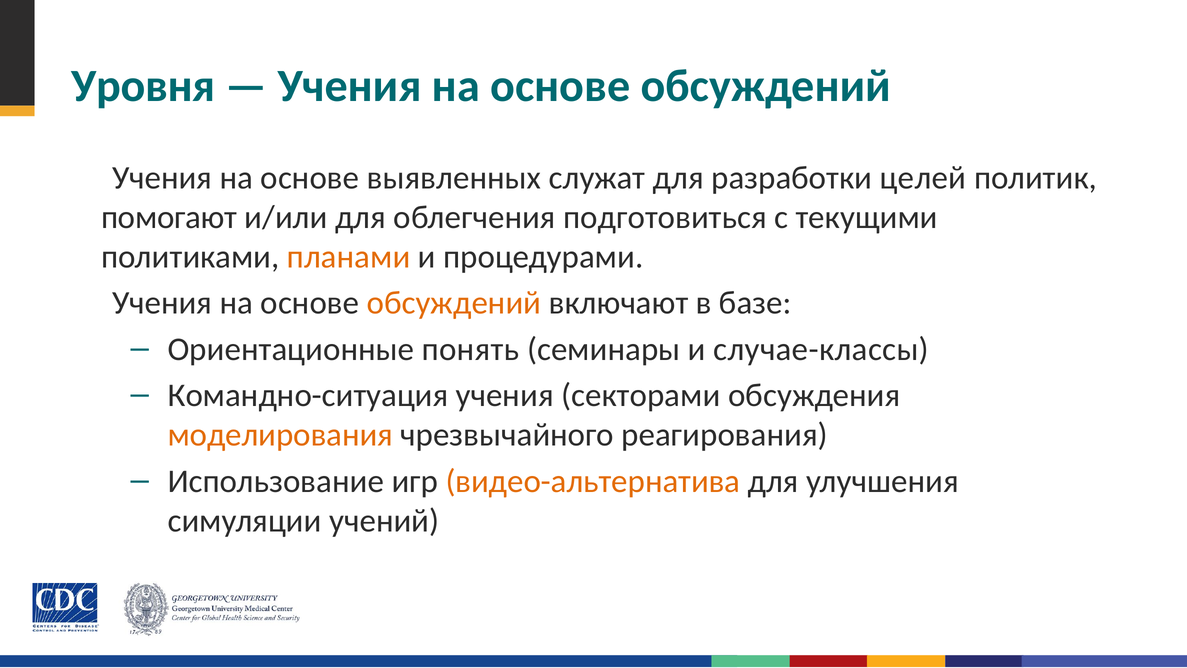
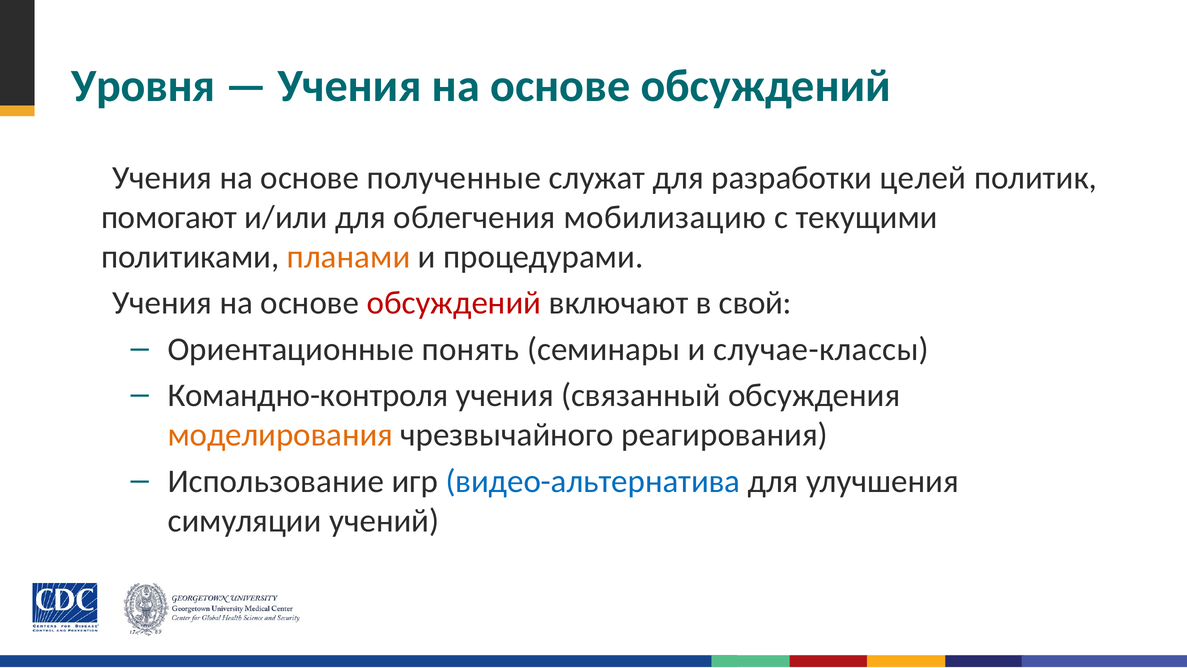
выявленных: выявленных -> полученные
подготовиться: подготовиться -> мобилизацию
обсуждений at (454, 303) colour: orange -> red
базе: базе -> свой
Командно-ситуация: Командно-ситуация -> Командно-контроля
секторами: секторами -> связанный
видео-альтернатива colour: orange -> blue
